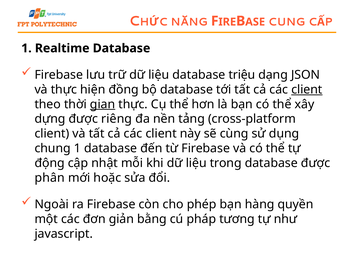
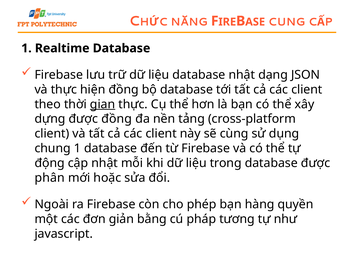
database triệu: triệu -> nhật
client at (307, 90) underline: present -> none
được riêng: riêng -> đồng
